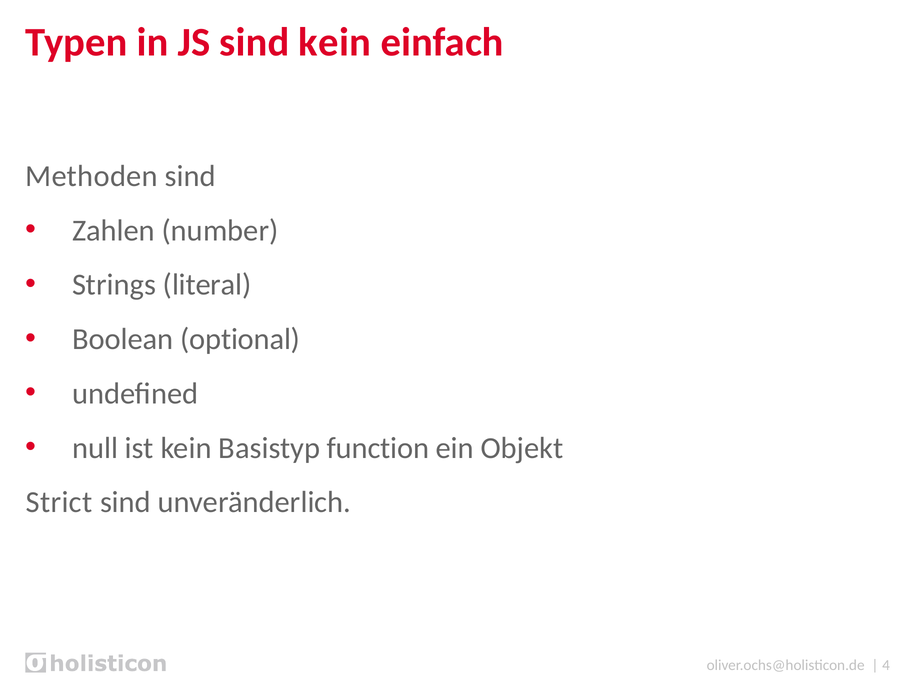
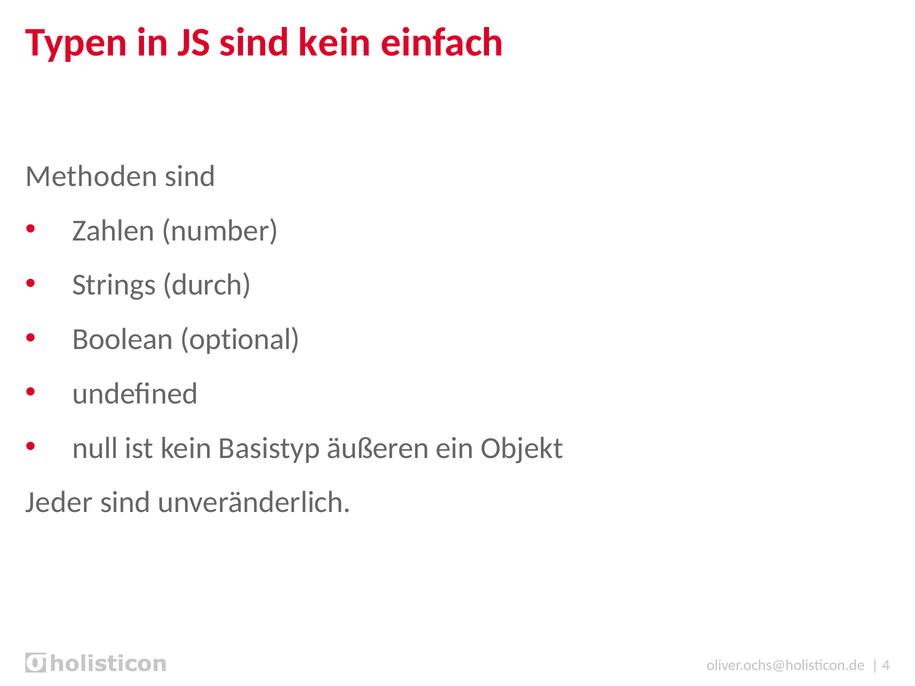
literal: literal -> durch
function: function -> äußeren
Strict: Strict -> Jeder
